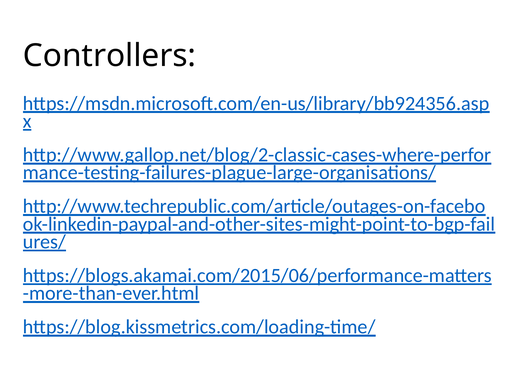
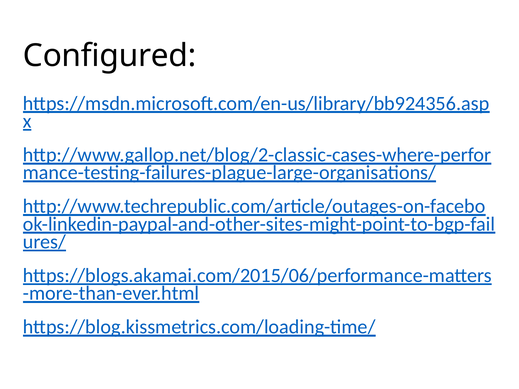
Controllers: Controllers -> Configured
